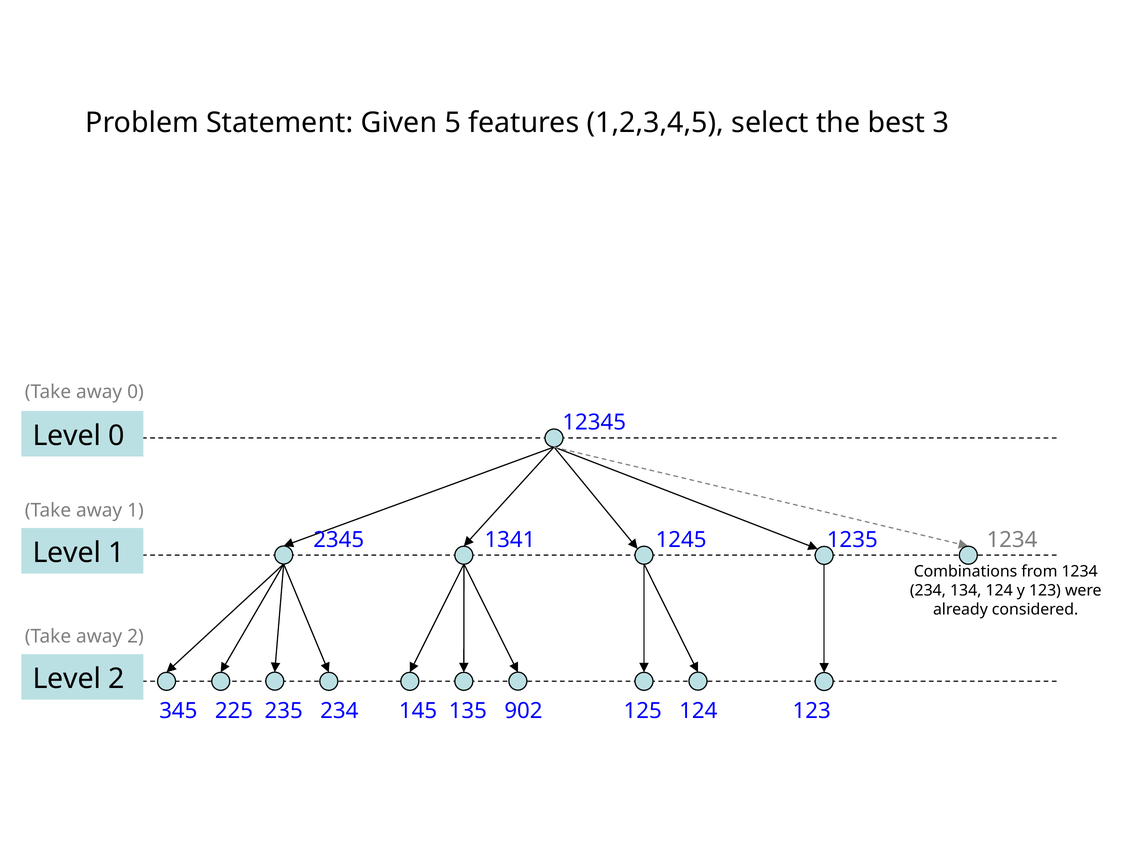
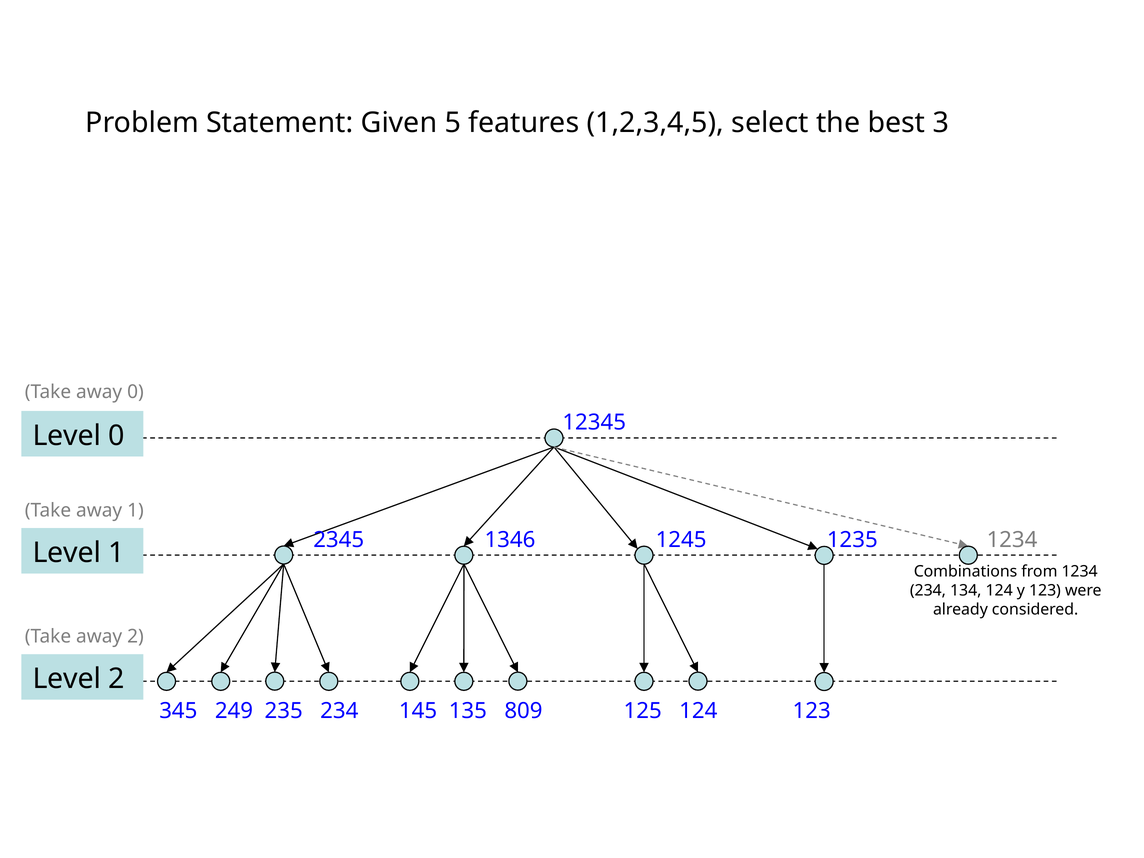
1341: 1341 -> 1346
225: 225 -> 249
902: 902 -> 809
